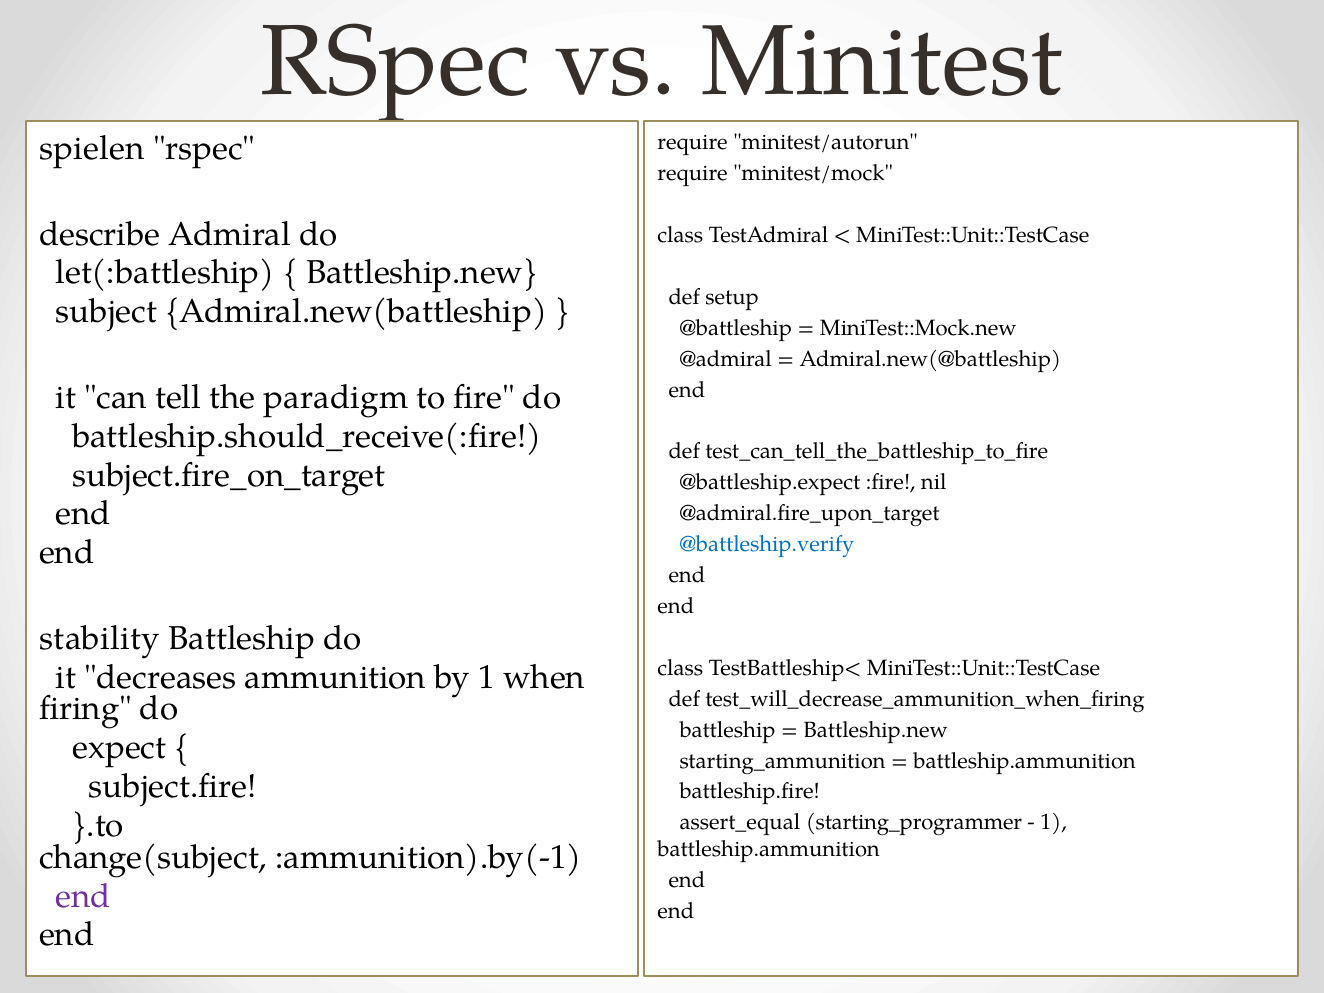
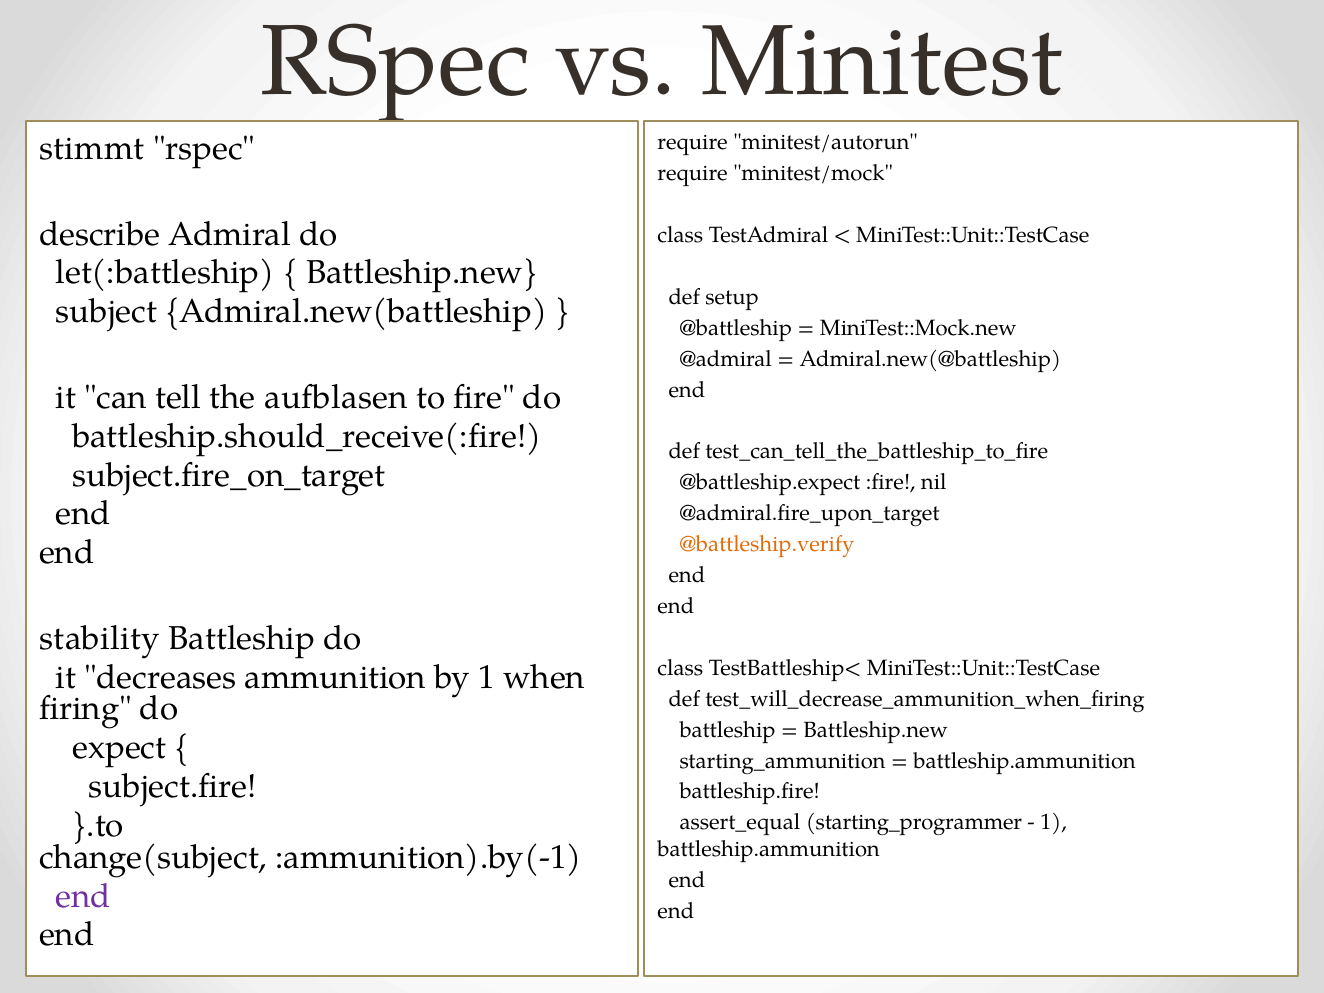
spielen: spielen -> stimmt
paradigm: paradigm -> aufblasen
@battleship.verify colour: blue -> orange
